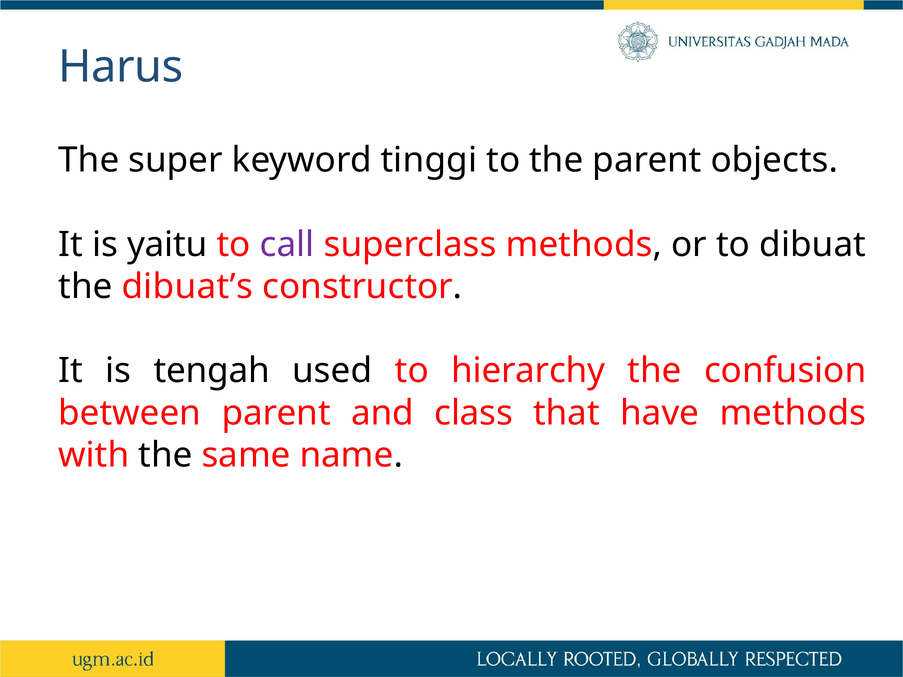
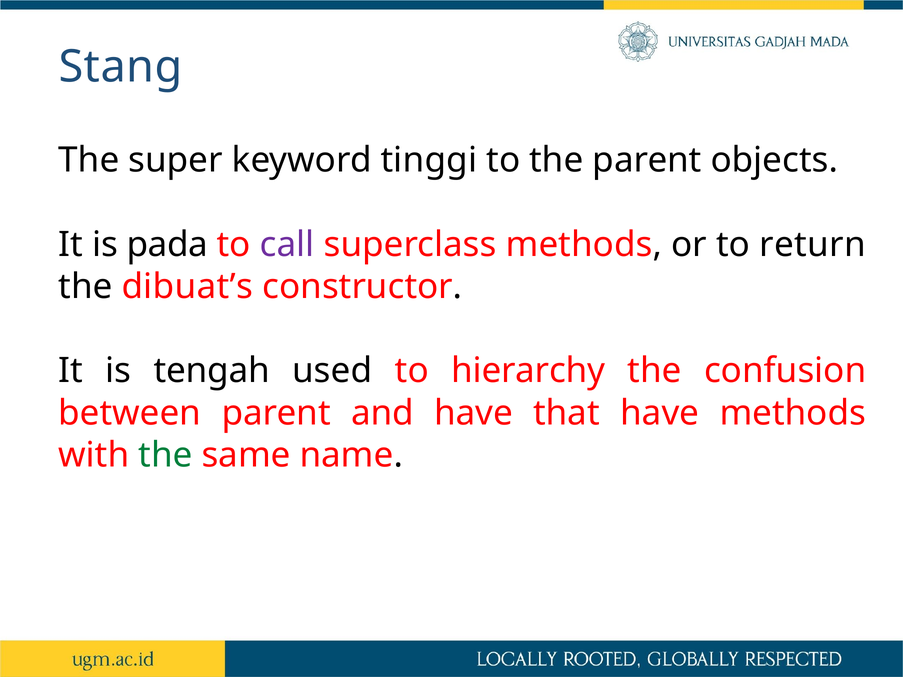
Harus: Harus -> Stang
yaitu: yaitu -> pada
dibuat: dibuat -> return
and class: class -> have
the at (165, 455) colour: black -> green
